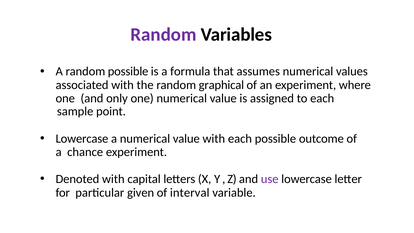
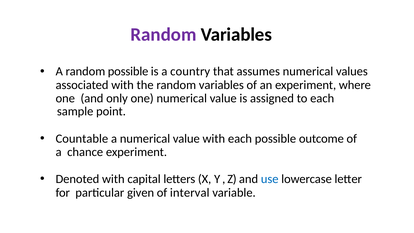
formula: formula -> country
the random graphical: graphical -> variables
Lowercase at (82, 138): Lowercase -> Countable
use colour: purple -> blue
